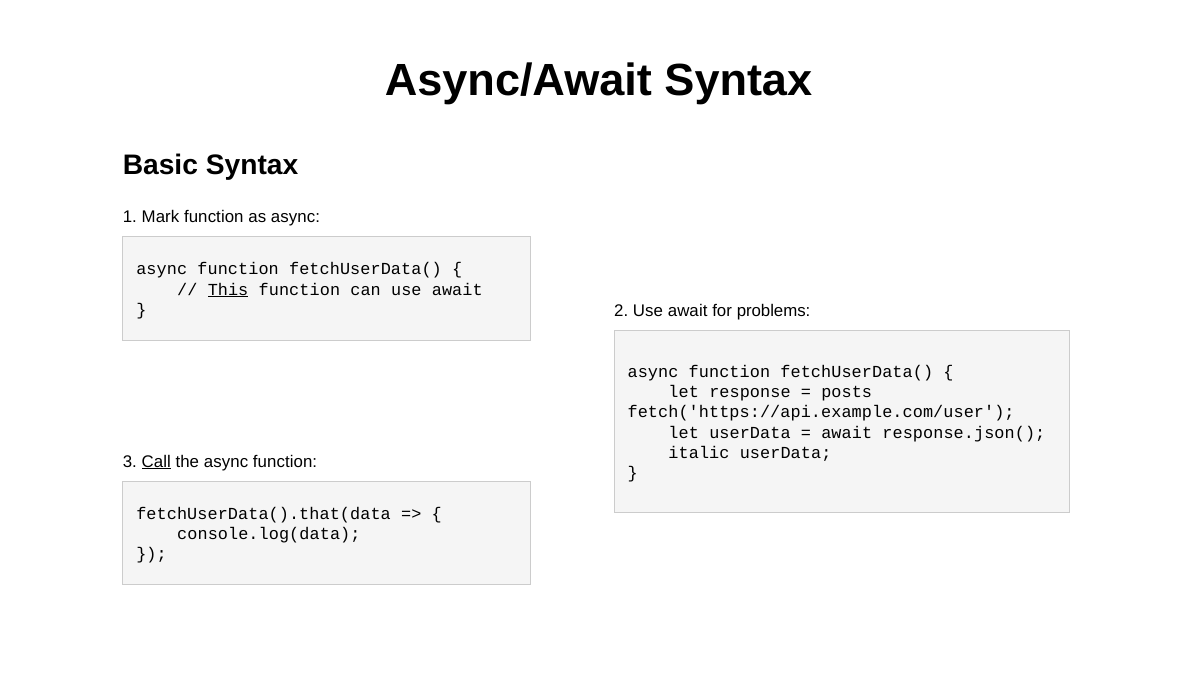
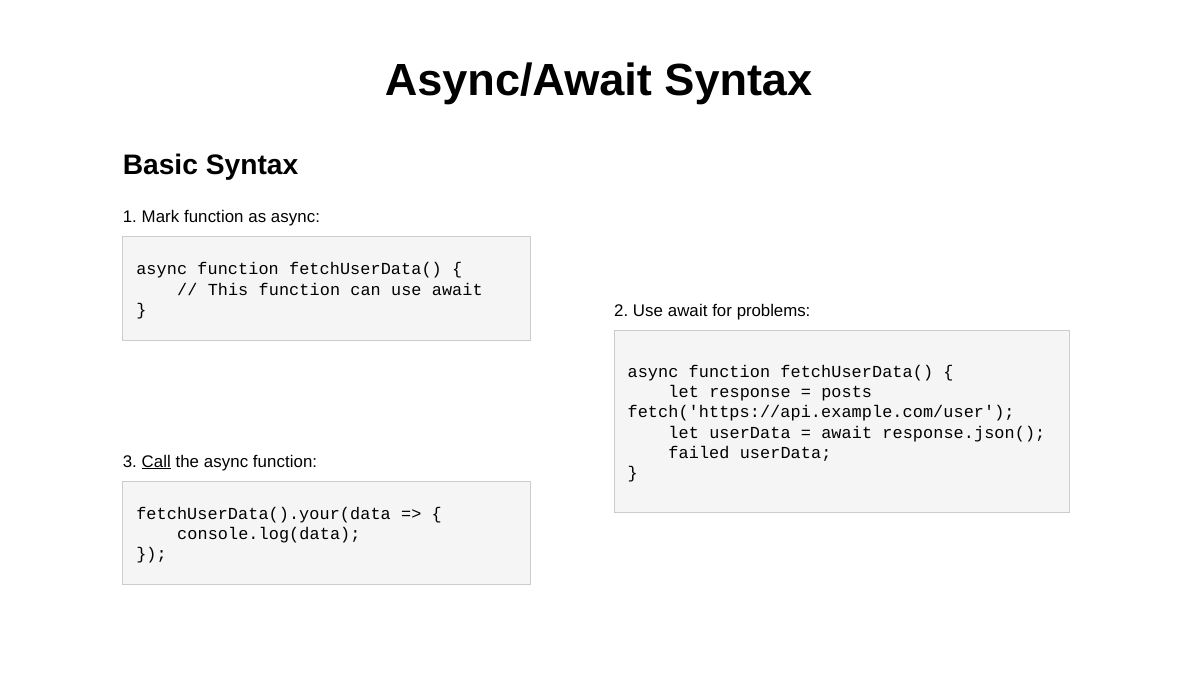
This underline: present -> none
italic: italic -> failed
fetchUserData().that(data: fetchUserData().that(data -> fetchUserData().your(data
